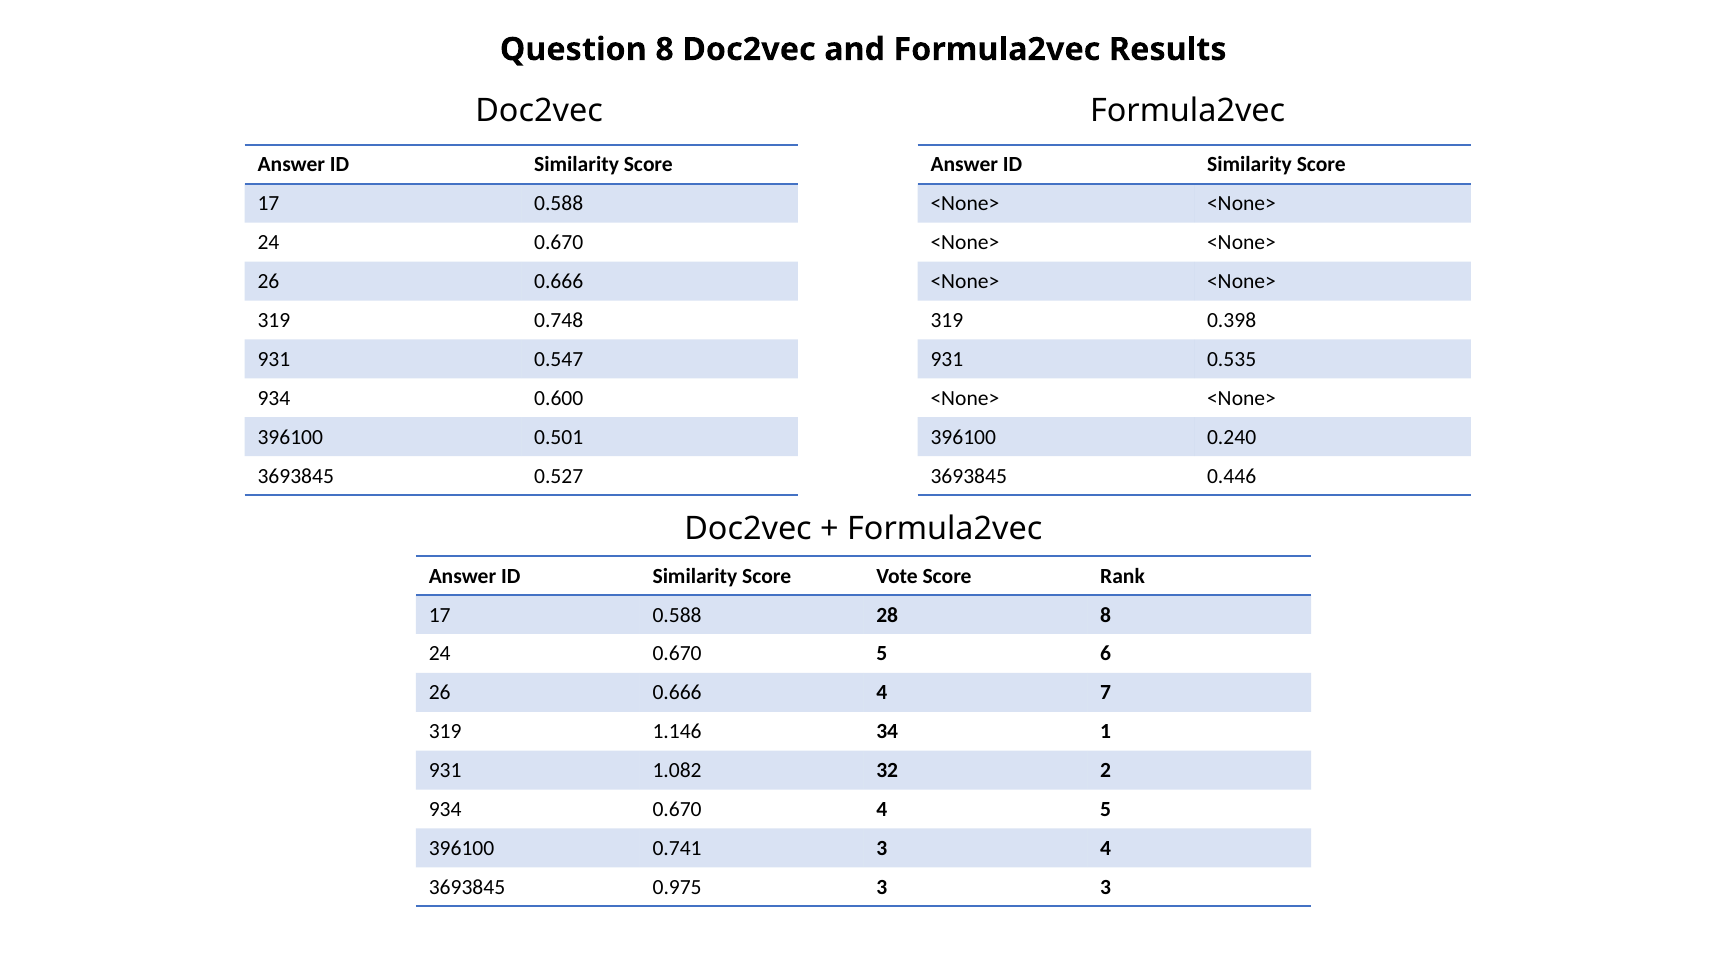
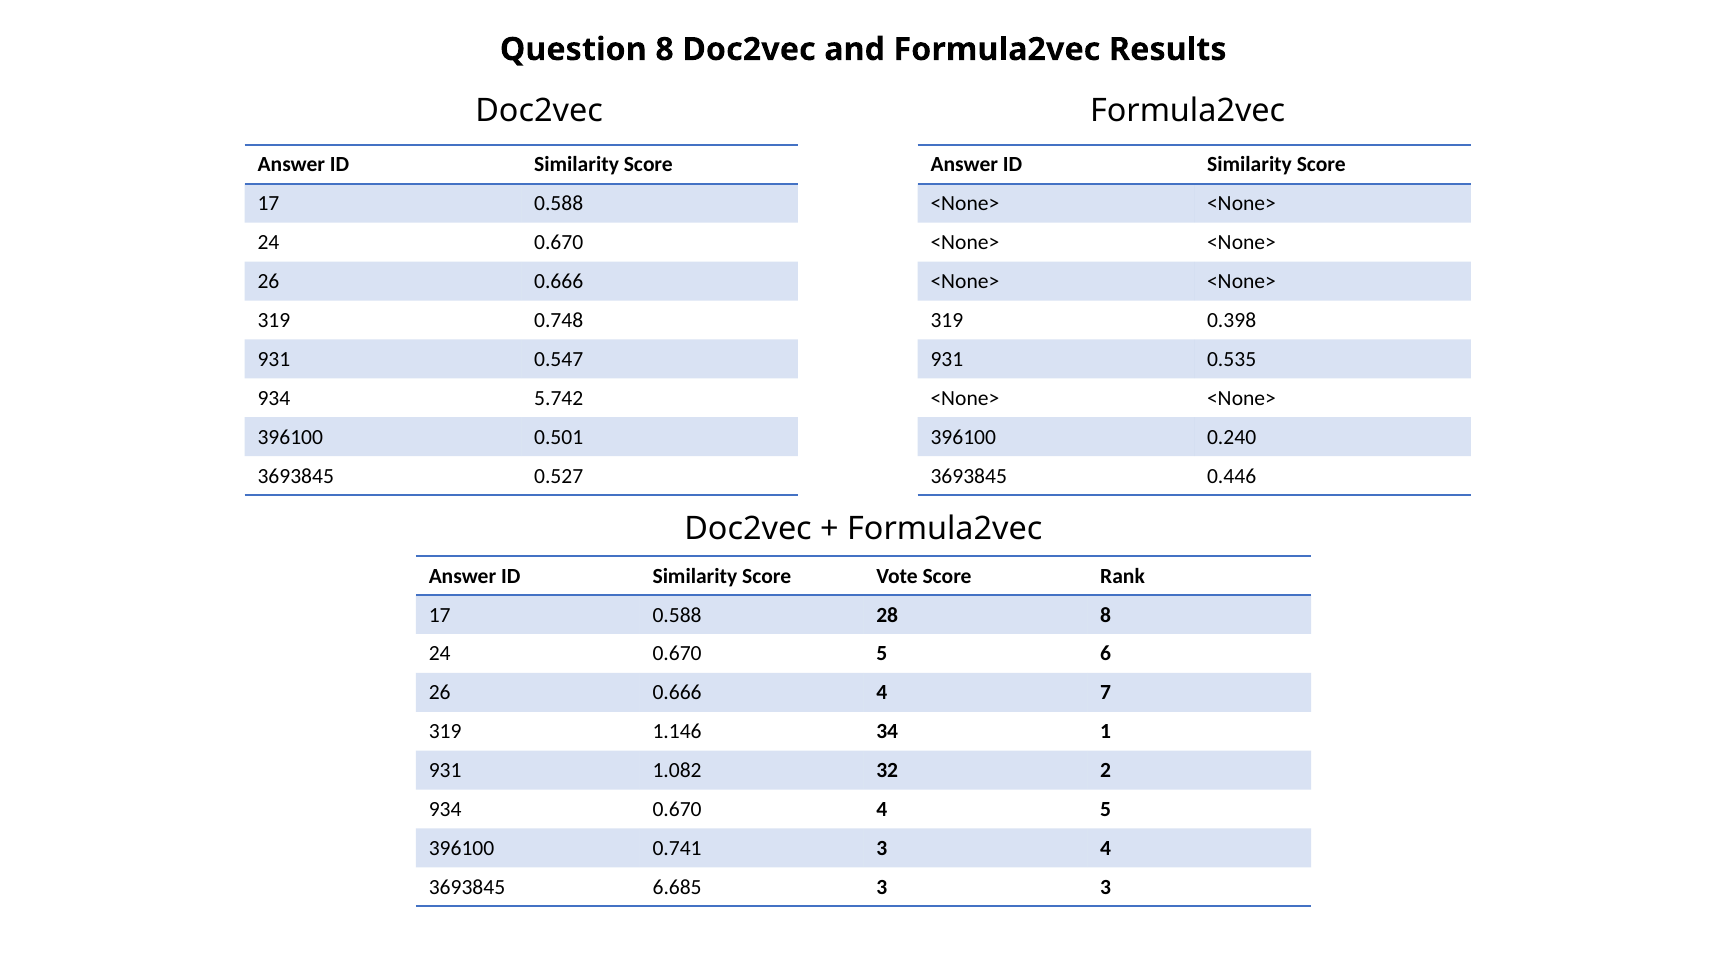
0.600: 0.600 -> 5.742
0.975: 0.975 -> 6.685
